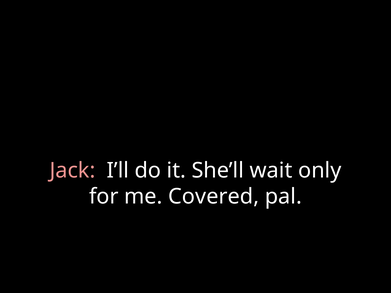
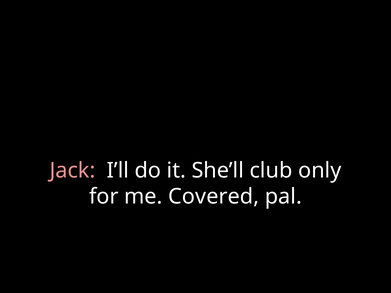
wait: wait -> club
